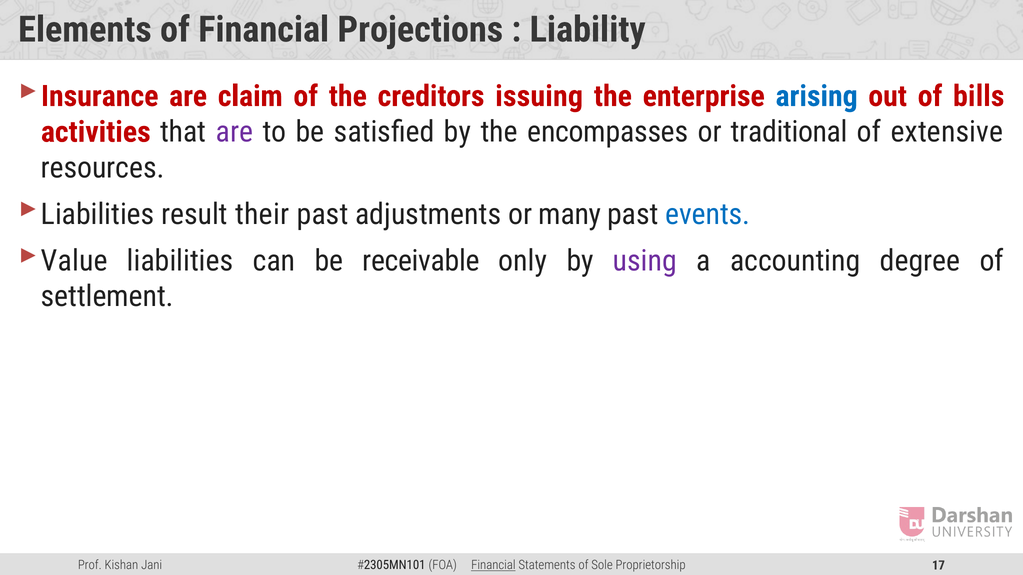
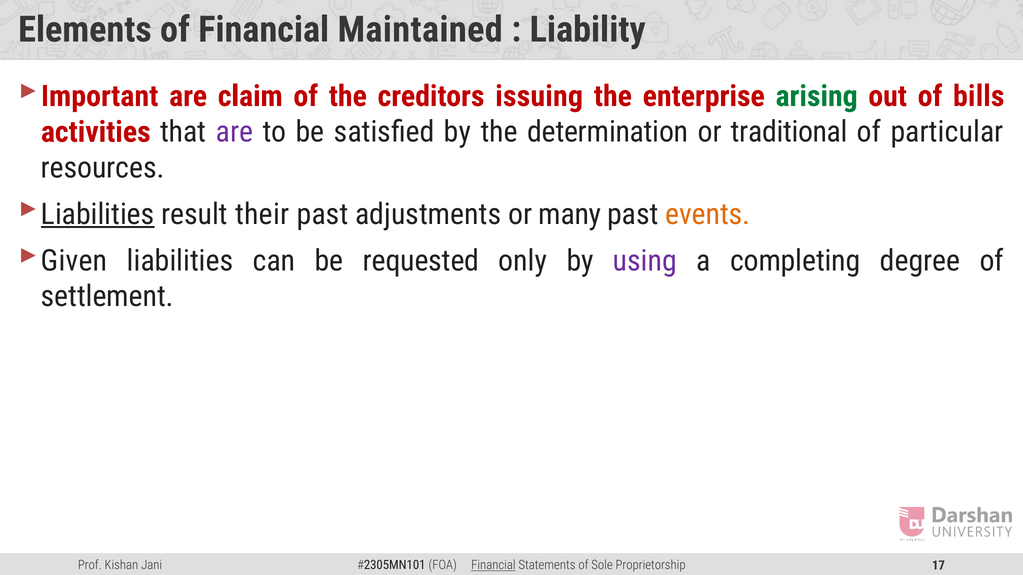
Projections: Projections -> Maintained
Insurance: Insurance -> Important
arising colour: blue -> green
encompasses: encompasses -> determination
extensive: extensive -> particular
Liabilities at (98, 214) underline: none -> present
events colour: blue -> orange
Value: Value -> Given
receivable: receivable -> requested
accounting: accounting -> completing
